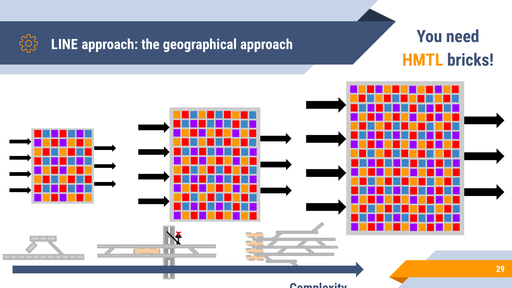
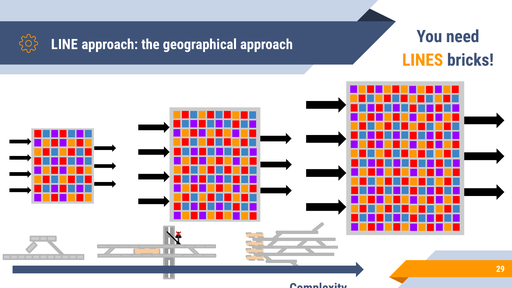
HMTL: HMTL -> LINES
